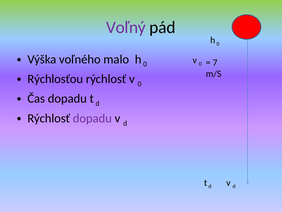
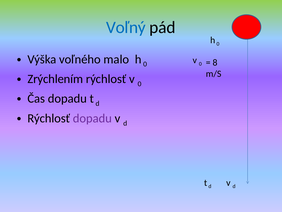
Voľný colour: purple -> blue
7: 7 -> 8
Rýchlosťou: Rýchlosťou -> Zrýchlením
